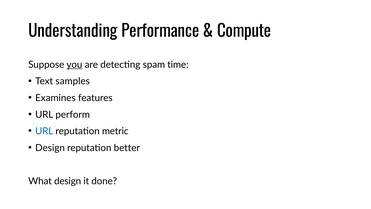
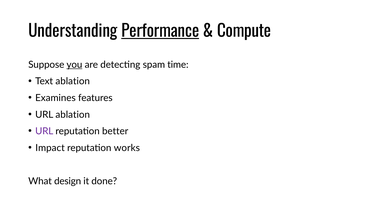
Performance underline: none -> present
Text samples: samples -> ablation
URL perform: perform -> ablation
URL at (44, 131) colour: blue -> purple
metric: metric -> better
Design at (50, 148): Design -> Impact
better: better -> works
